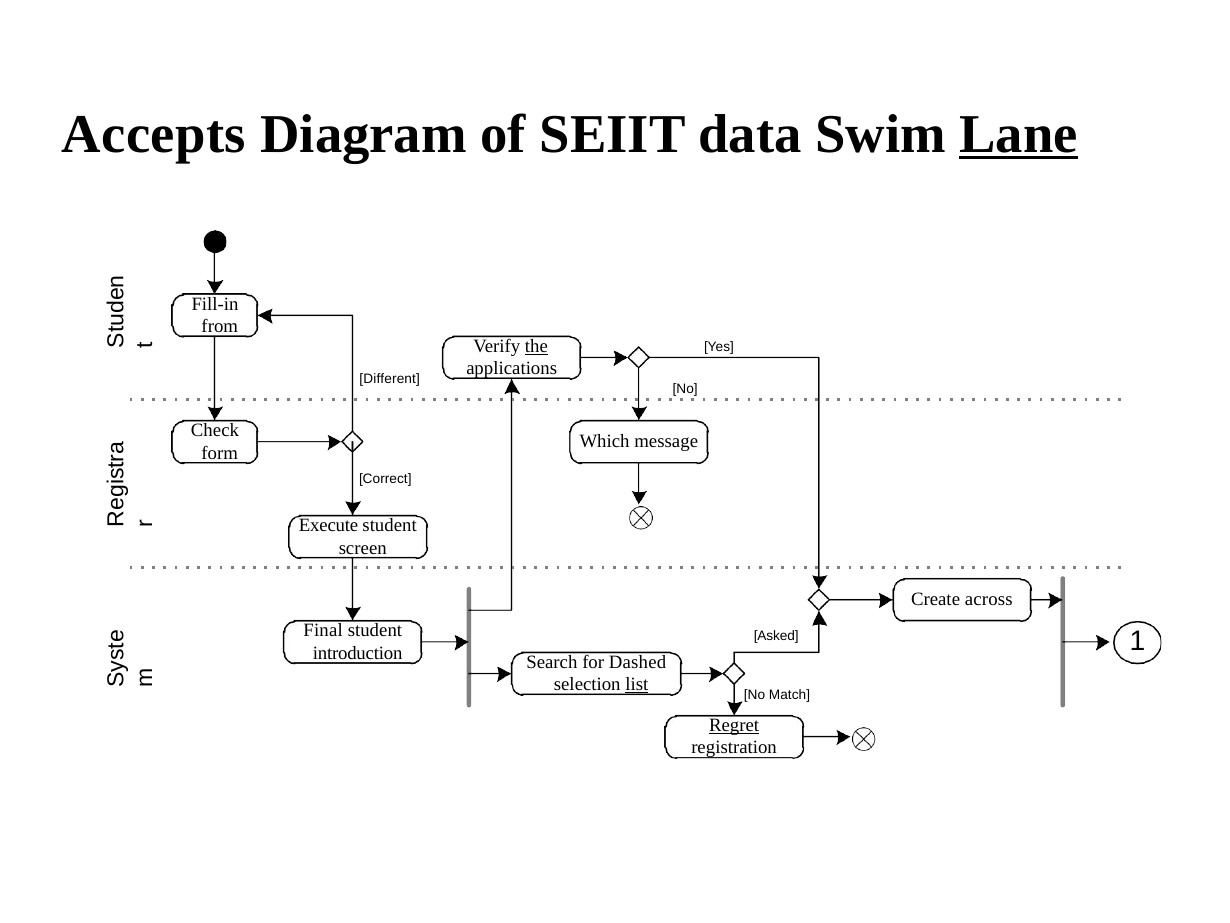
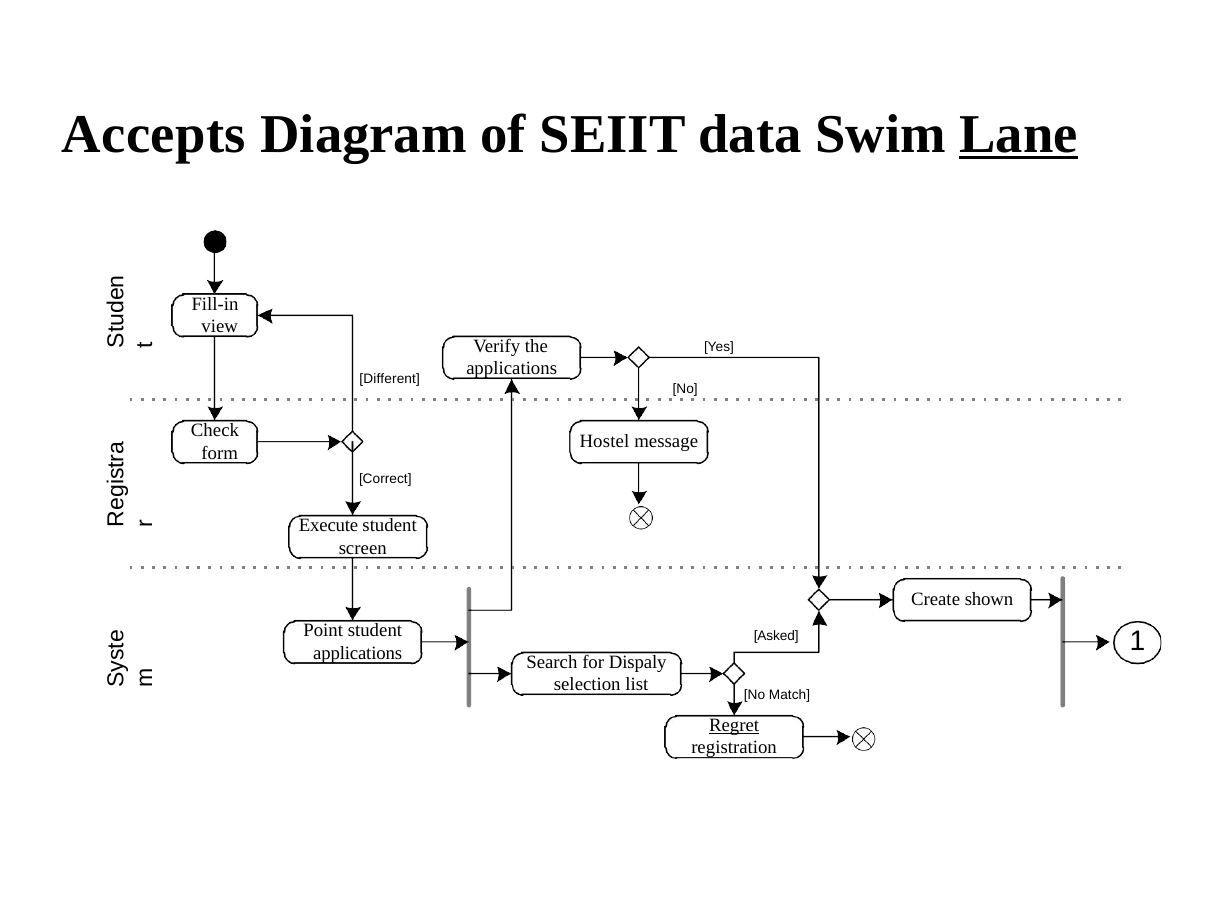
from: from -> view
the underline: present -> none
Which: Which -> Hostel
across: across -> shown
Final: Final -> Point
introduction at (358, 653): introduction -> applications
Dashed: Dashed -> Dispaly
list underline: present -> none
